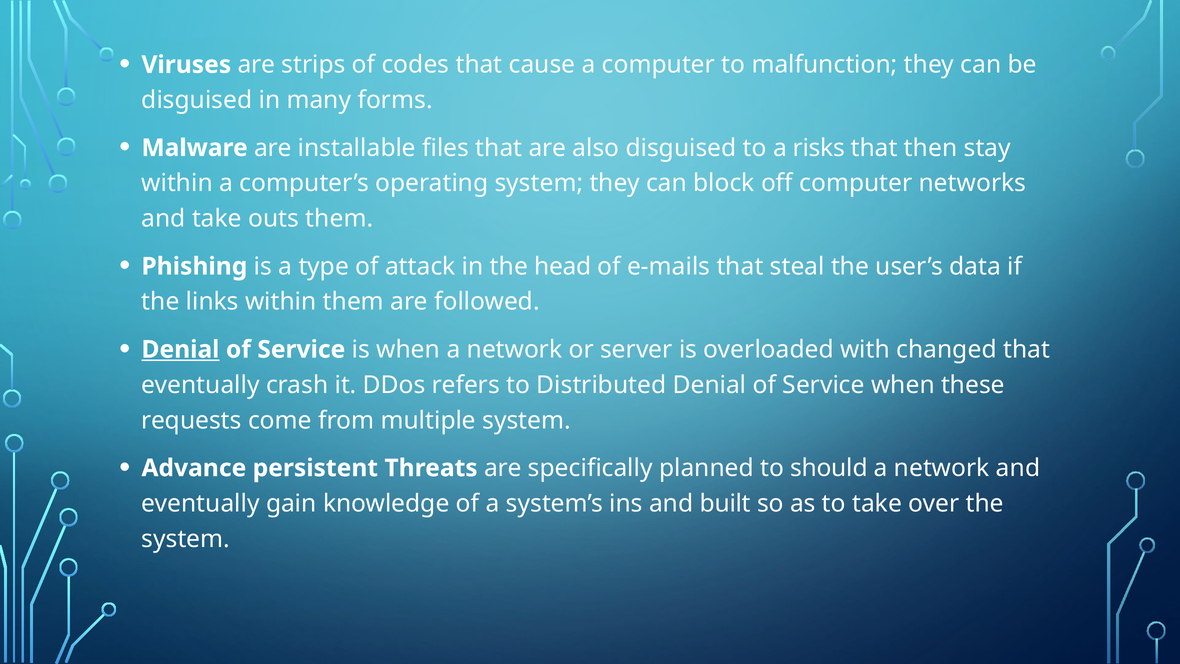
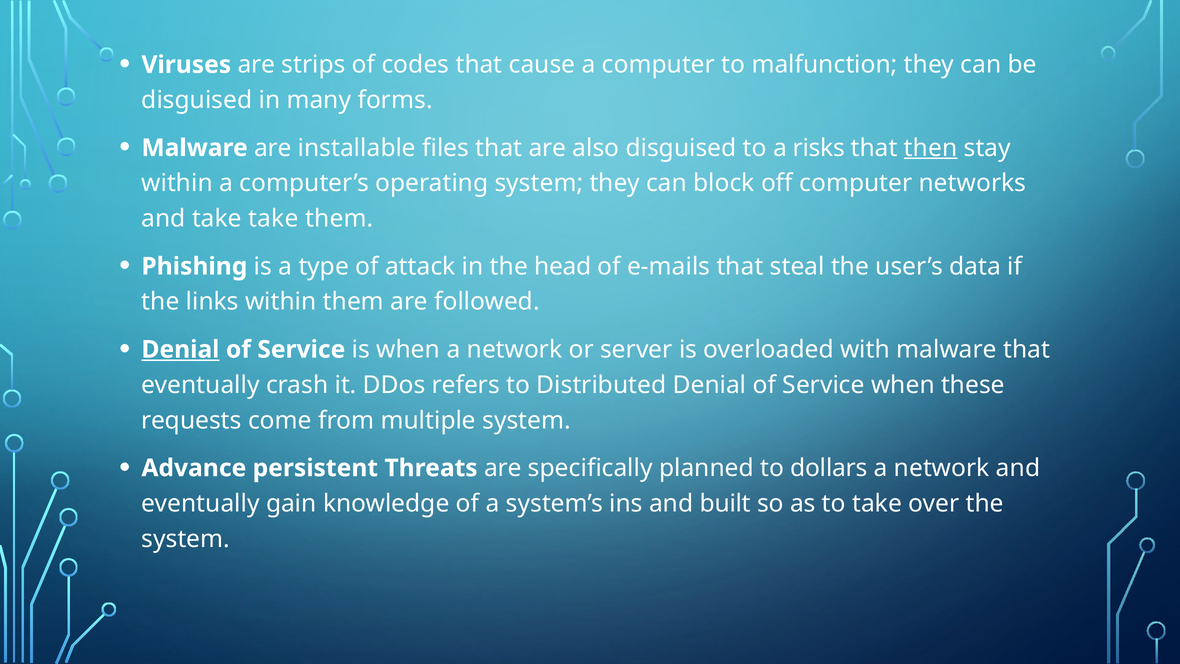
then underline: none -> present
take outs: outs -> take
with changed: changed -> malware
should: should -> dollars
